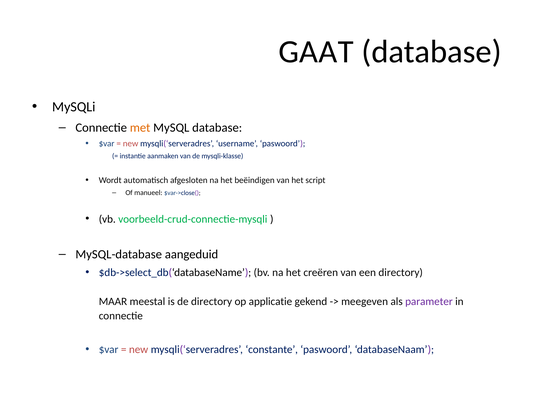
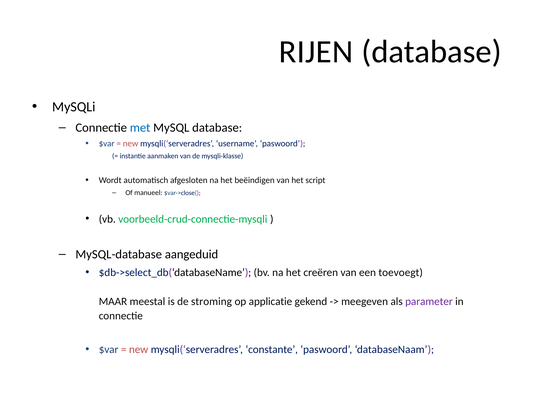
GAAT: GAAT -> RIJEN
met colour: orange -> blue
een directory: directory -> toevoegt
de directory: directory -> stroming
